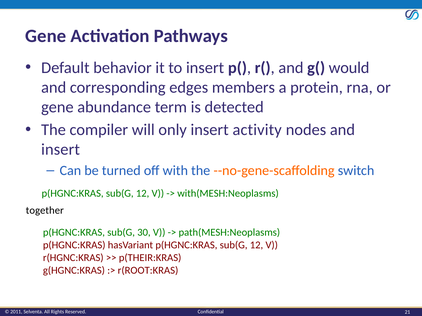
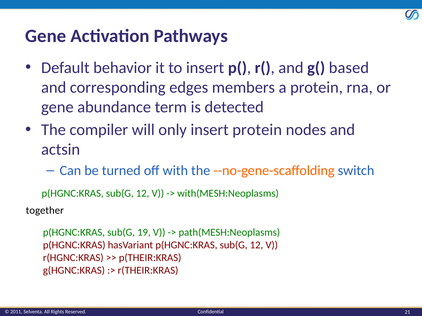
would: would -> based
insert activity: activity -> protein
insert at (61, 150): insert -> actsin
30: 30 -> 19
r(ROOT:KRAS: r(ROOT:KRAS -> r(THEIR:KRAS
